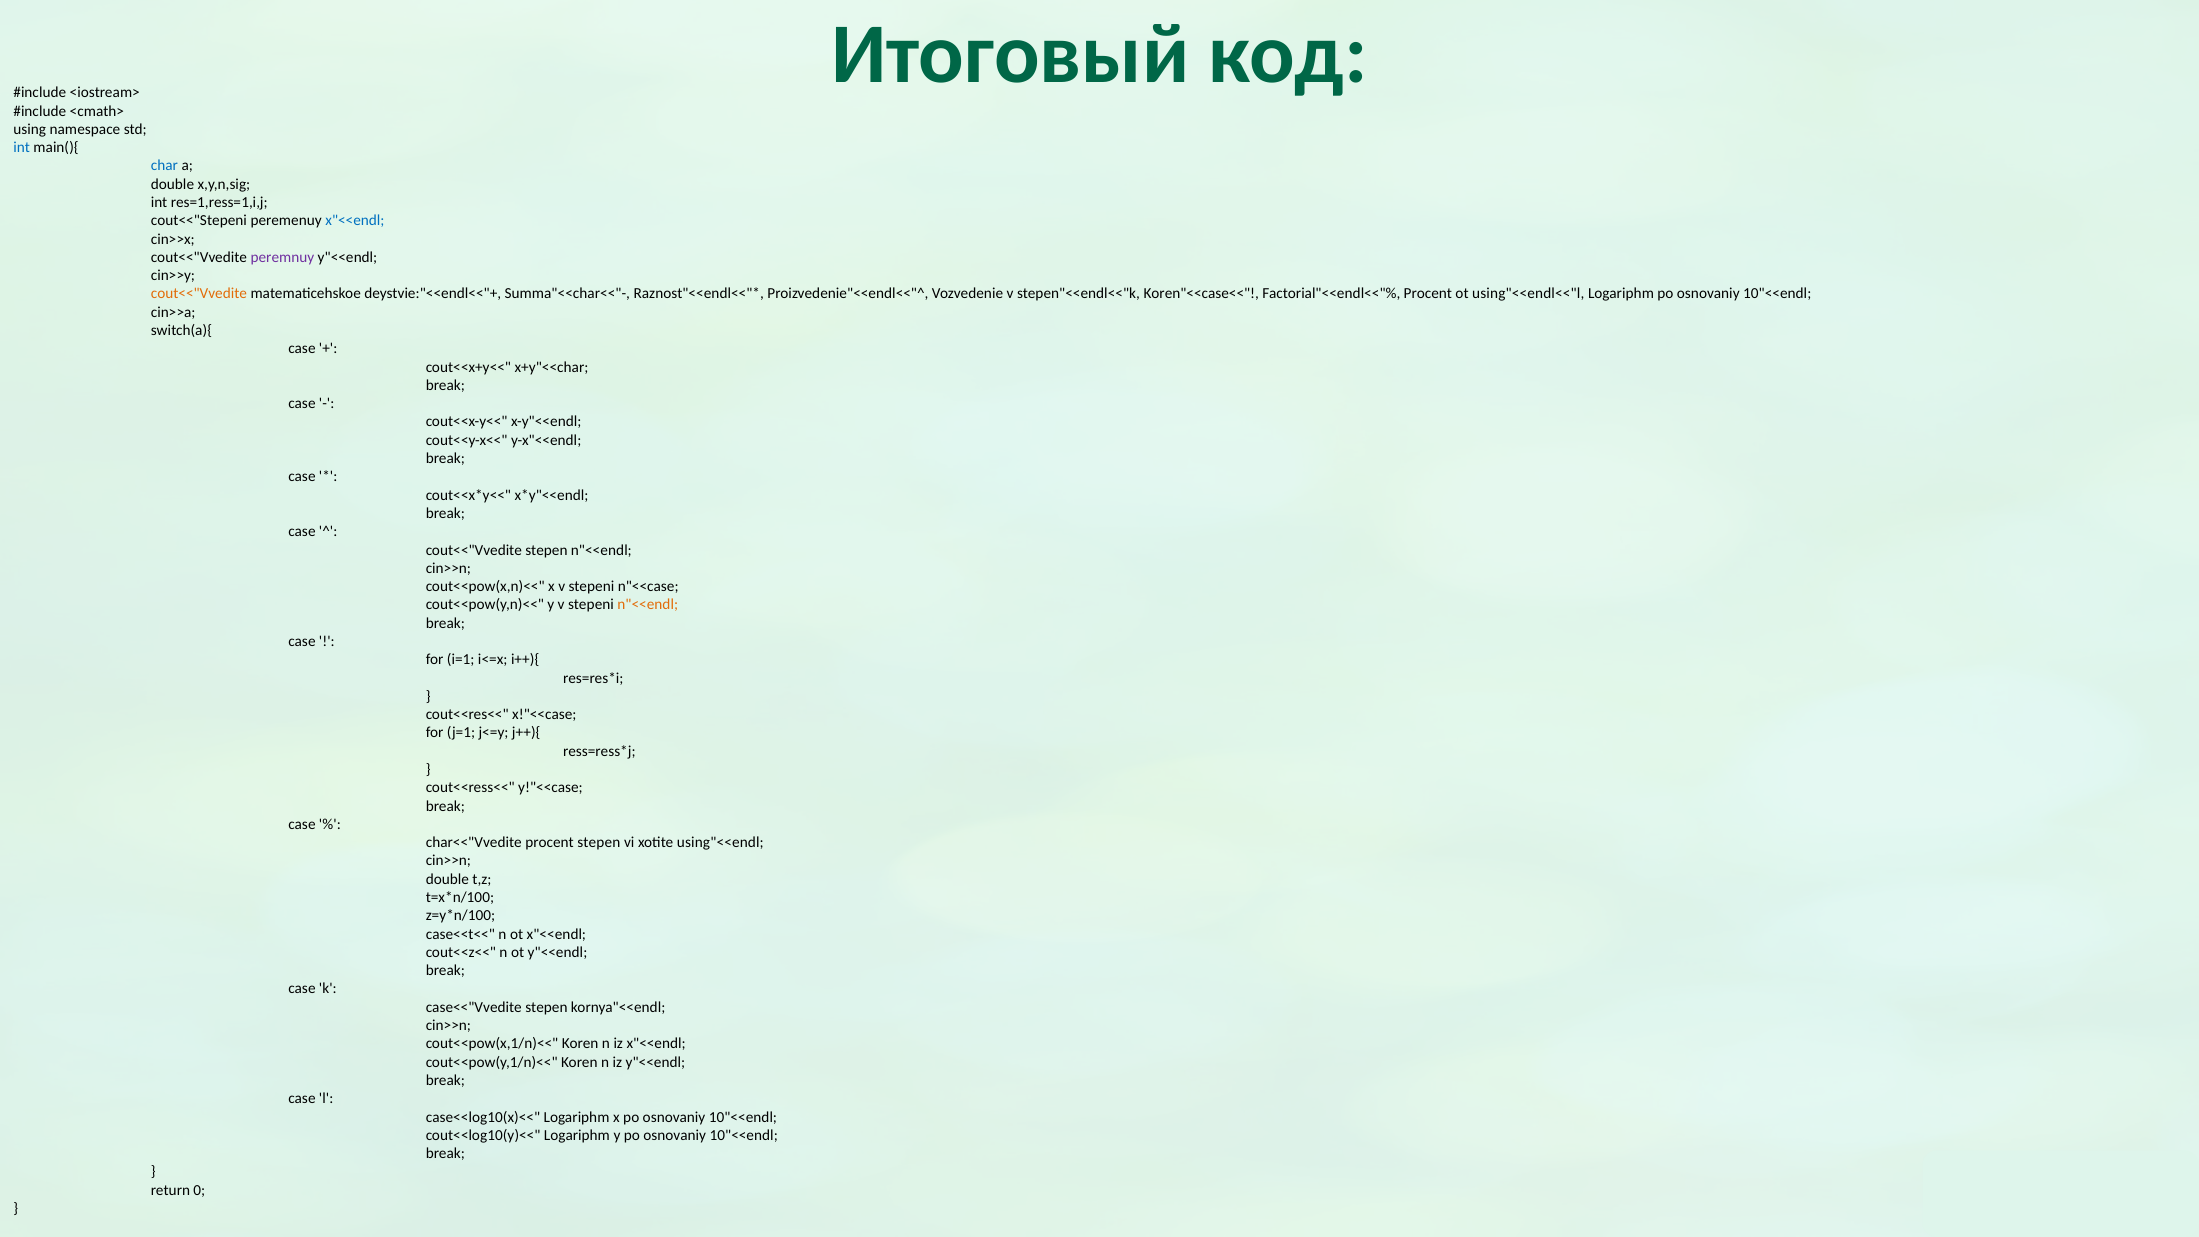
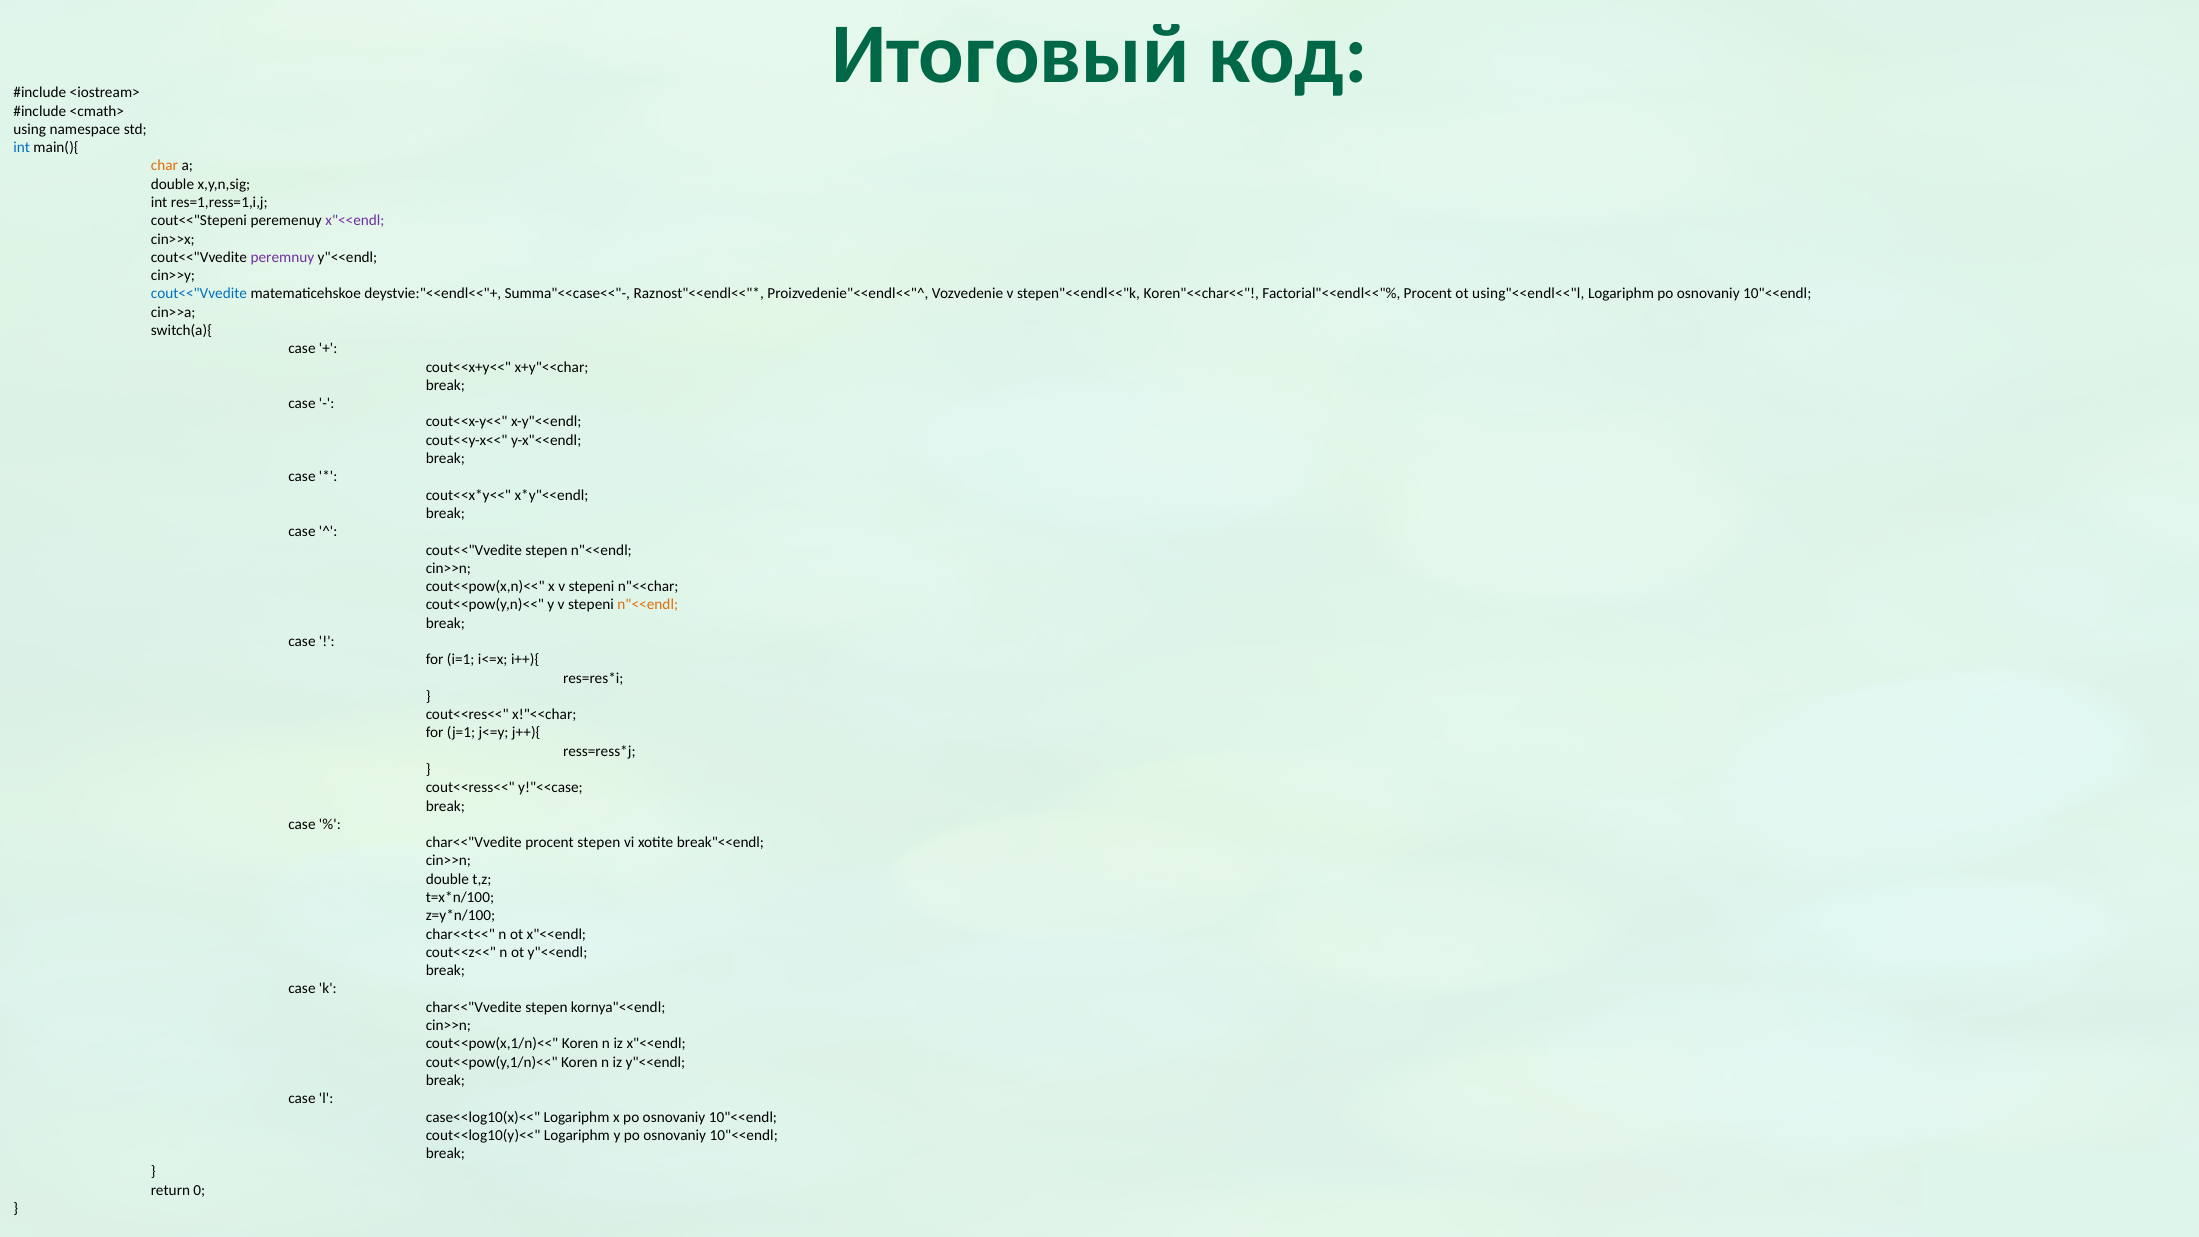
char colour: blue -> orange
x"<<endl at (355, 221) colour: blue -> purple
cout<<"Vvedite at (199, 294) colour: orange -> blue
Summa"<<char<<"-: Summa"<<char<<"- -> Summa"<<case<<"-
Koren"<<case<<: Koren"<<case<< -> Koren"<<char<<
n"<<case: n"<<case -> n"<<char
x!"<<case: x!"<<case -> x!"<<char
using"<<endl: using"<<endl -> break"<<endl
case<<t<<: case<<t<< -> char<<t<<
case<<"Vvedite at (474, 1007): case<<"Vvedite -> char<<"Vvedite
